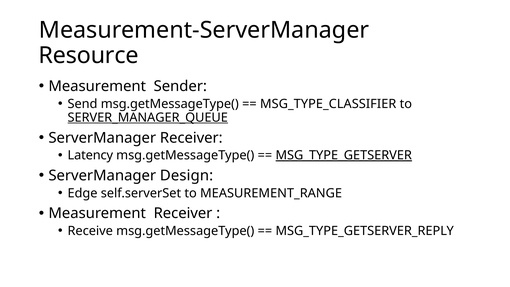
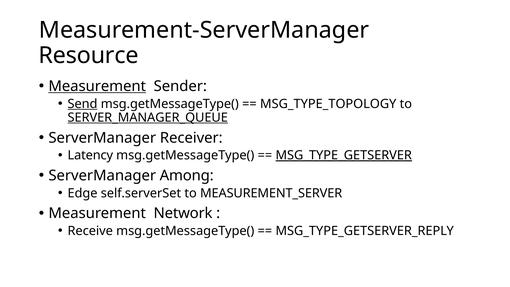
Measurement at (97, 86) underline: none -> present
Send underline: none -> present
MSG_TYPE_CLASSIFIER: MSG_TYPE_CLASSIFIER -> MSG_TYPE_TOPOLOGY
Design: Design -> Among
MEASUREMENT_RANGE: MEASUREMENT_RANGE -> MEASUREMENT_SERVER
Measurement Receiver: Receiver -> Network
